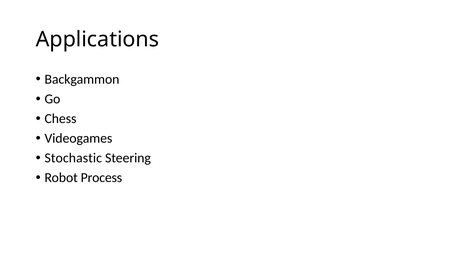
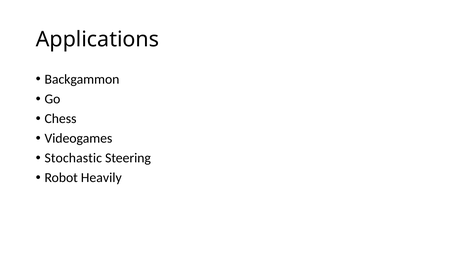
Process: Process -> Heavily
